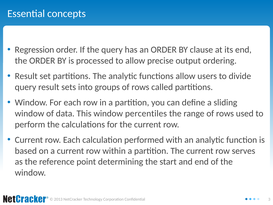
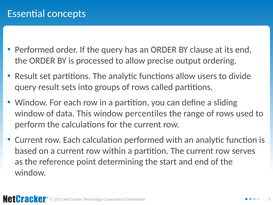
Regression at (34, 50): Regression -> Performed
